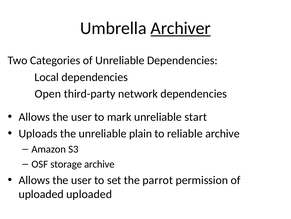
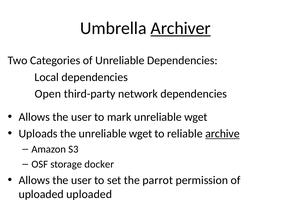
mark unreliable start: start -> wget
the unreliable plain: plain -> wget
archive at (222, 133) underline: none -> present
storage archive: archive -> docker
